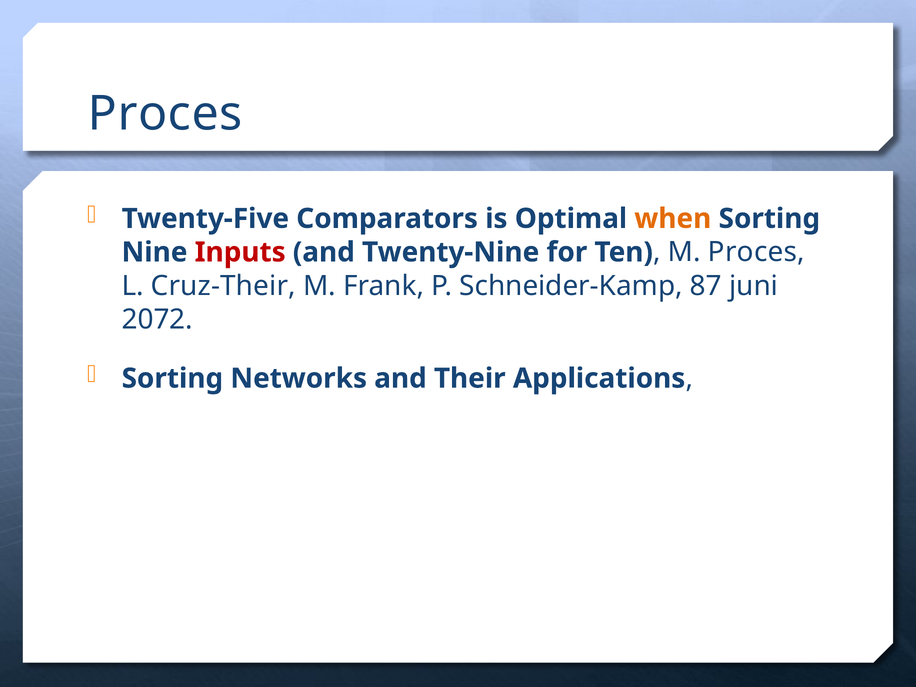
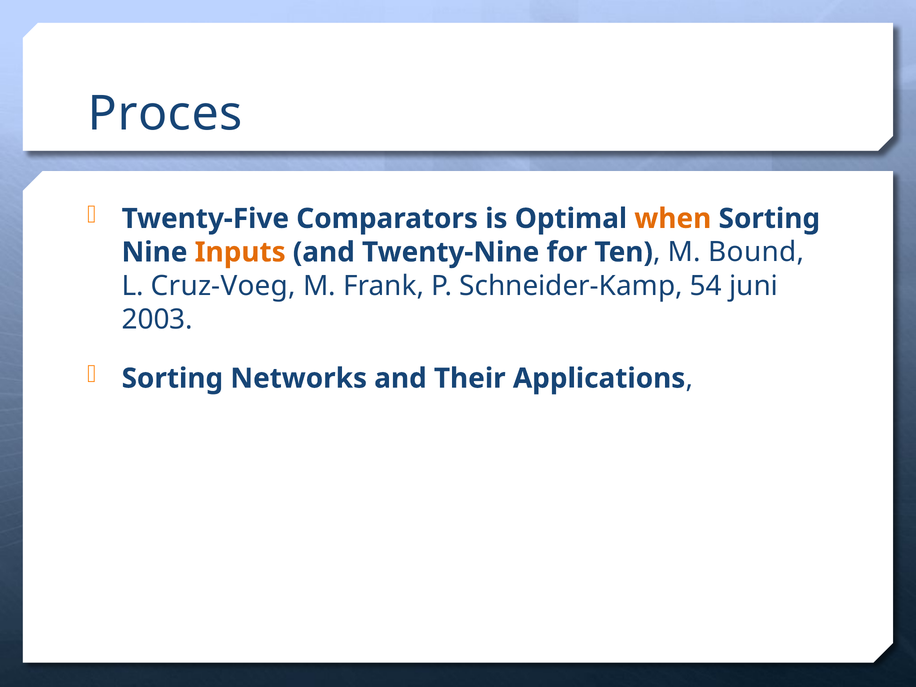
Inputs colour: red -> orange
M Proces: Proces -> Bound
Cruz-Their: Cruz-Their -> Cruz-Voeg
87: 87 -> 54
2072: 2072 -> 2003
